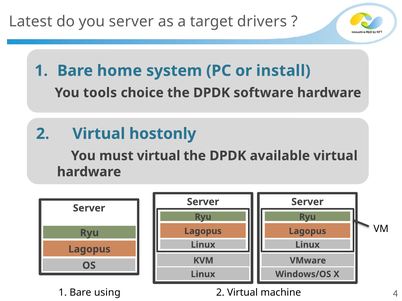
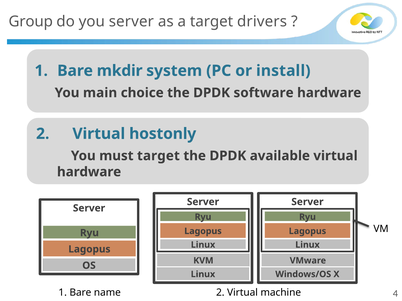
Latest: Latest -> Group
home: home -> mkdir
tools: tools -> main
must virtual: virtual -> target
using: using -> name
